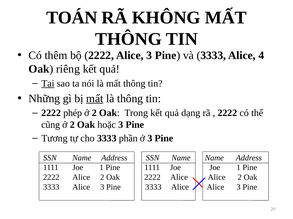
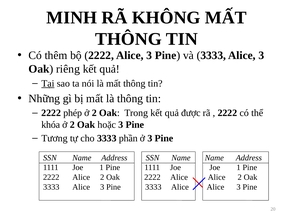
TOÁN: TOÁN -> MINH
và 3333 Alice 4: 4 -> 3
mất at (95, 99) underline: present -> none
dạng: dạng -> được
cũng: cũng -> khóa
